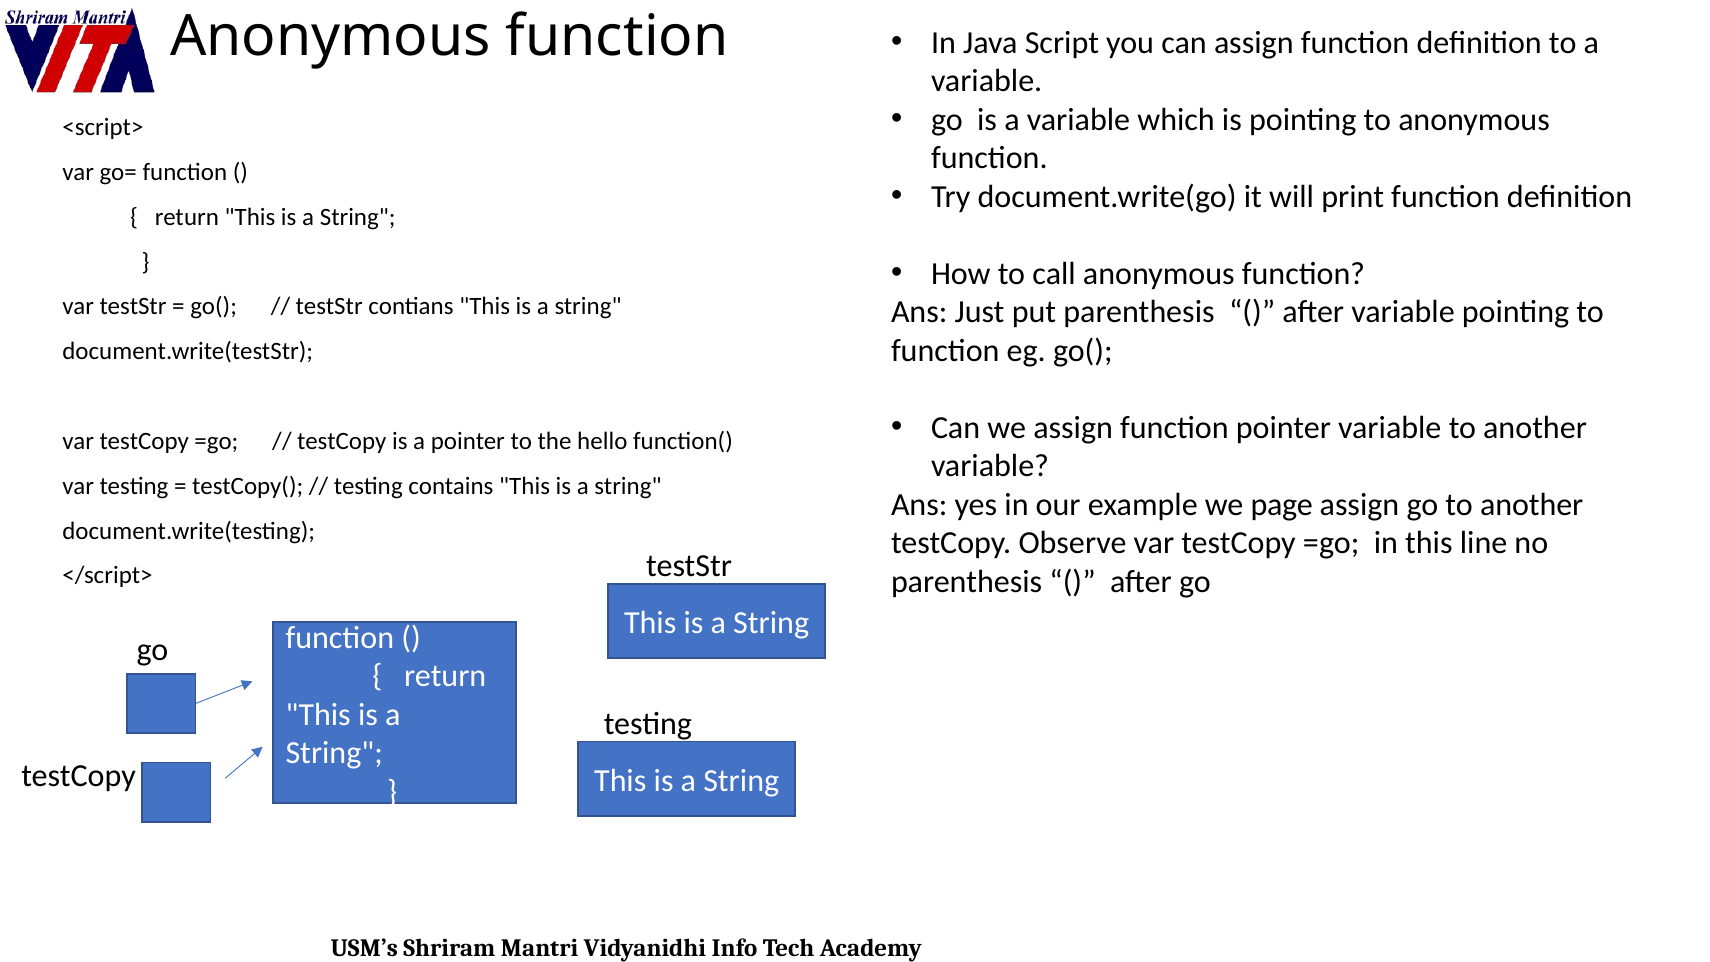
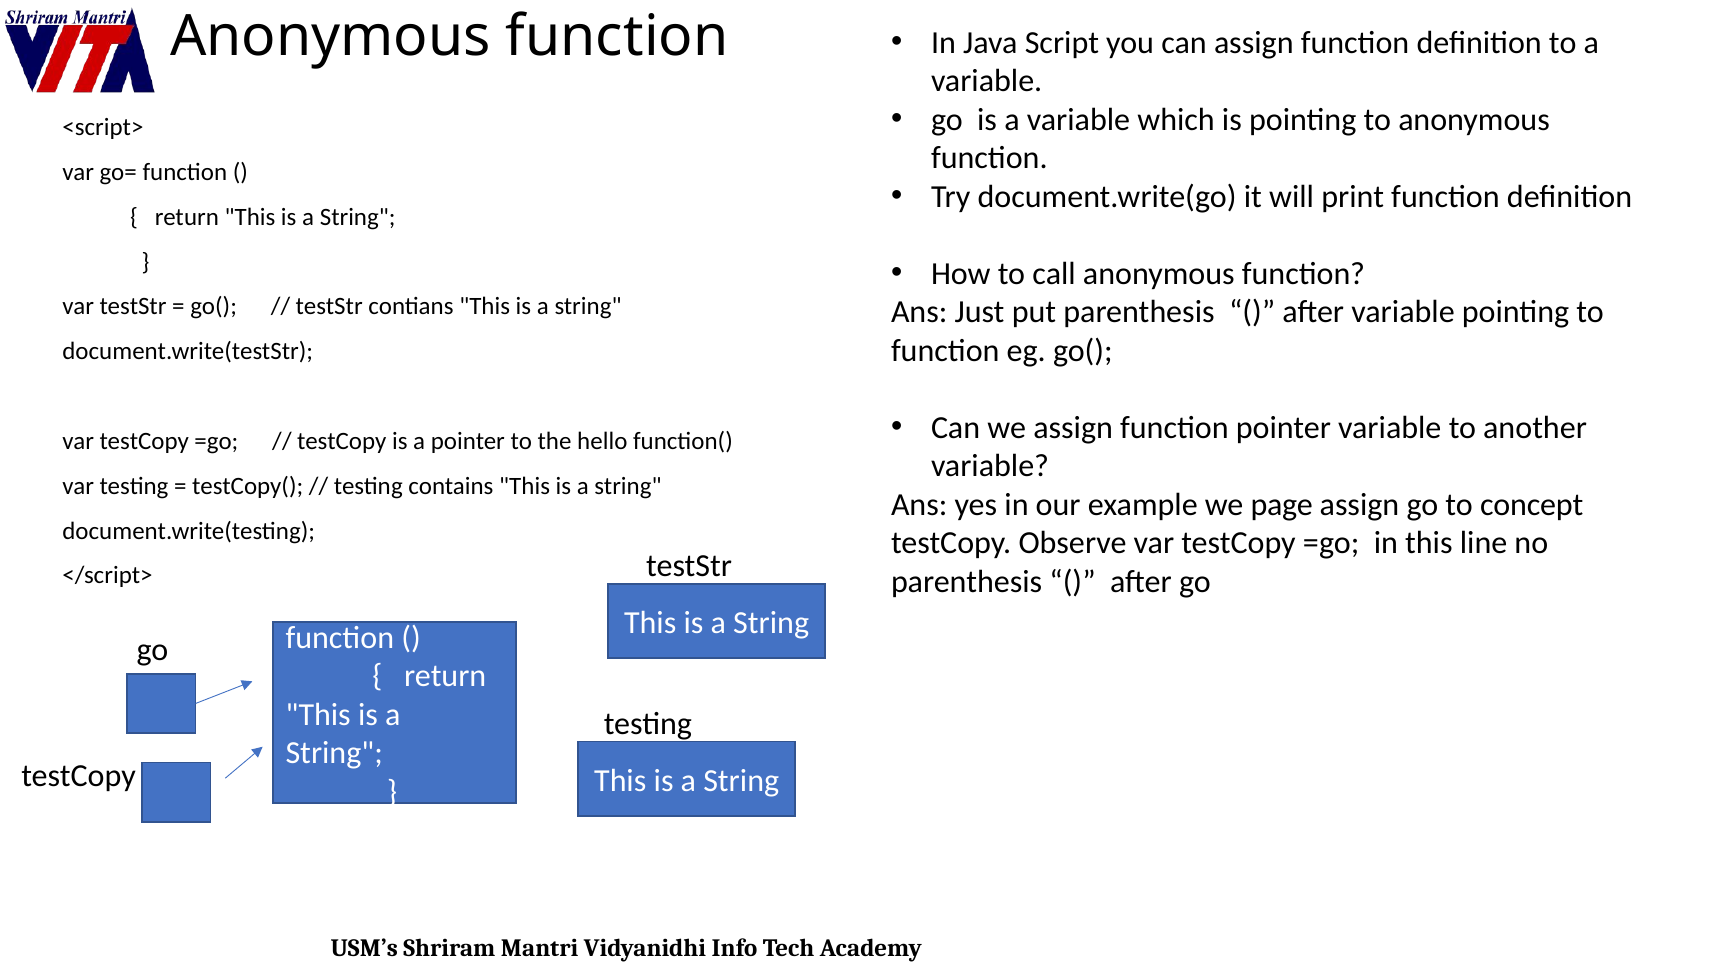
go to another: another -> concept
